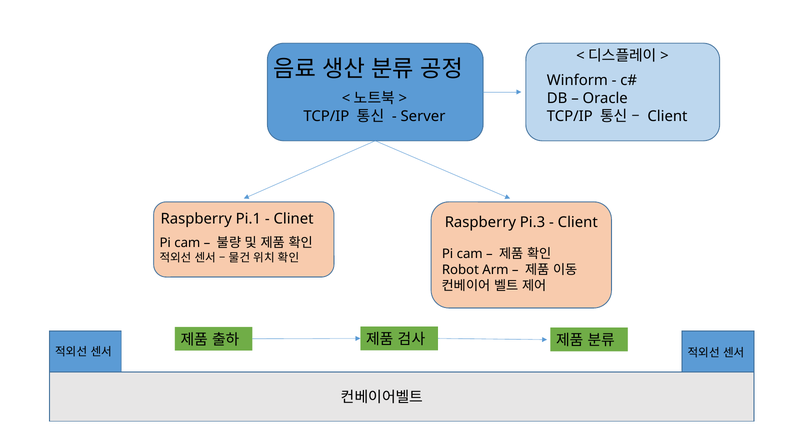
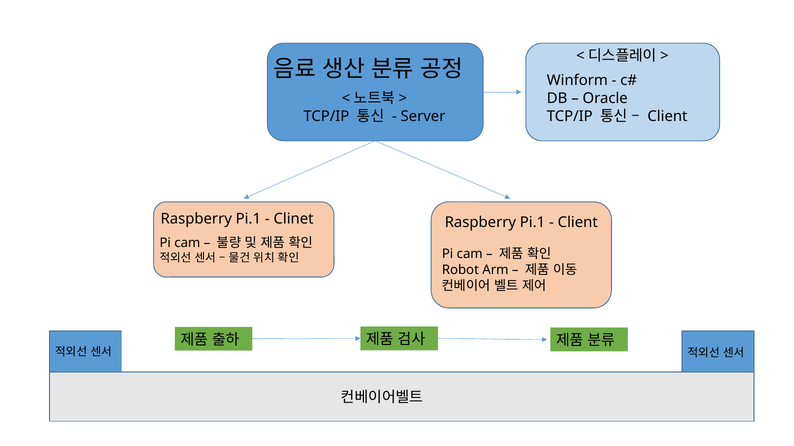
Clinet Raspberry Pi.3: Pi.3 -> Pi.1
